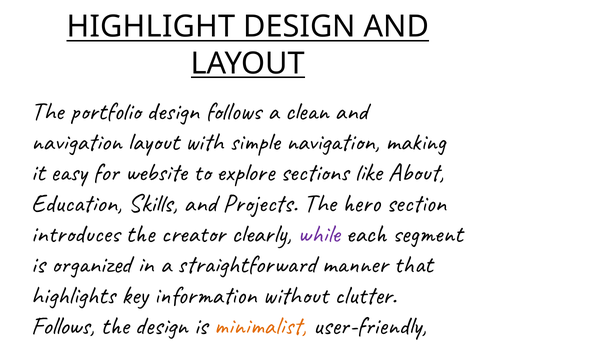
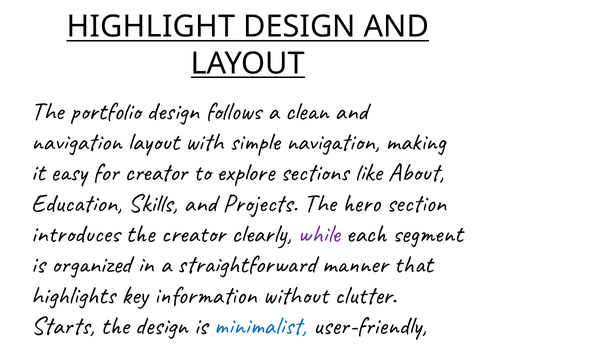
for website: website -> creator
Follows at (63, 326): Follows -> Starts
minimalist colour: orange -> blue
